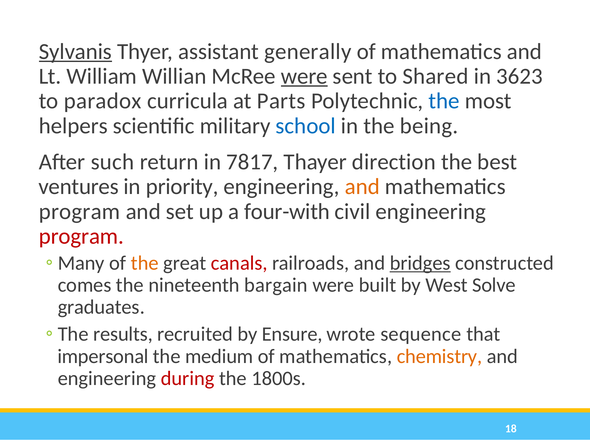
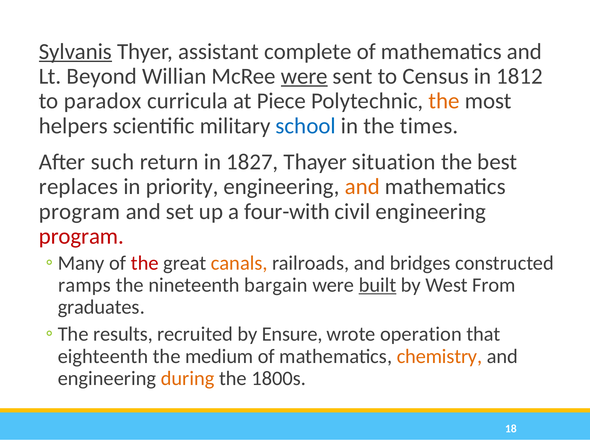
generally: generally -> complete
William: William -> Beyond
Shared: Shared -> Census
3623: 3623 -> 1812
Parts: Parts -> Piece
the at (444, 101) colour: blue -> orange
being: being -> times
7817: 7817 -> 1827
direction: direction -> situation
ventures: ventures -> replaces
the at (145, 263) colour: orange -> red
canals colour: red -> orange
bridges underline: present -> none
comes: comes -> ramps
built underline: none -> present
Solve: Solve -> From
sequence: sequence -> operation
impersonal: impersonal -> eighteenth
during colour: red -> orange
